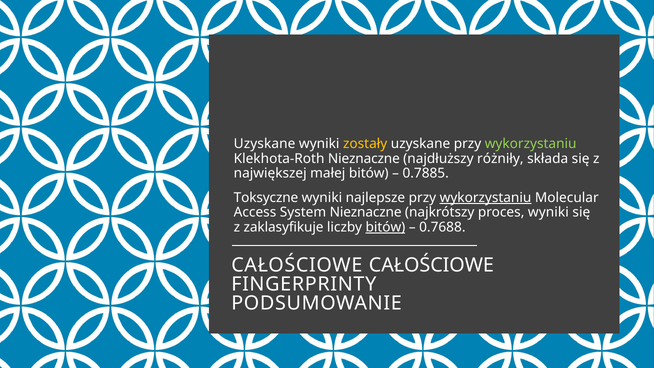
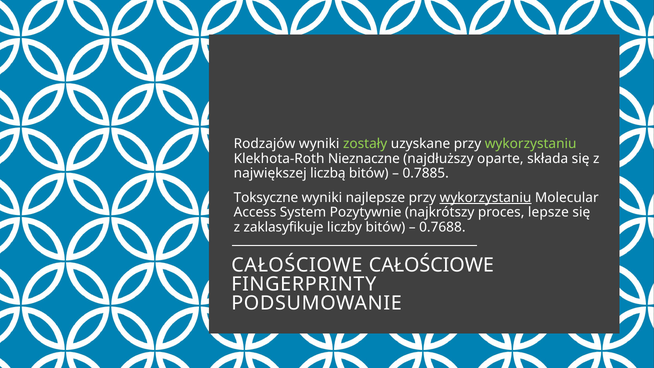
Uzyskane at (265, 144): Uzyskane -> Rodzajów
zostały colour: yellow -> light green
różniły: różniły -> oparte
małej: małej -> liczbą
System Nieznaczne: Nieznaczne -> Pozytywnie
proces wyniki: wyniki -> lepsze
bitów at (385, 227) underline: present -> none
